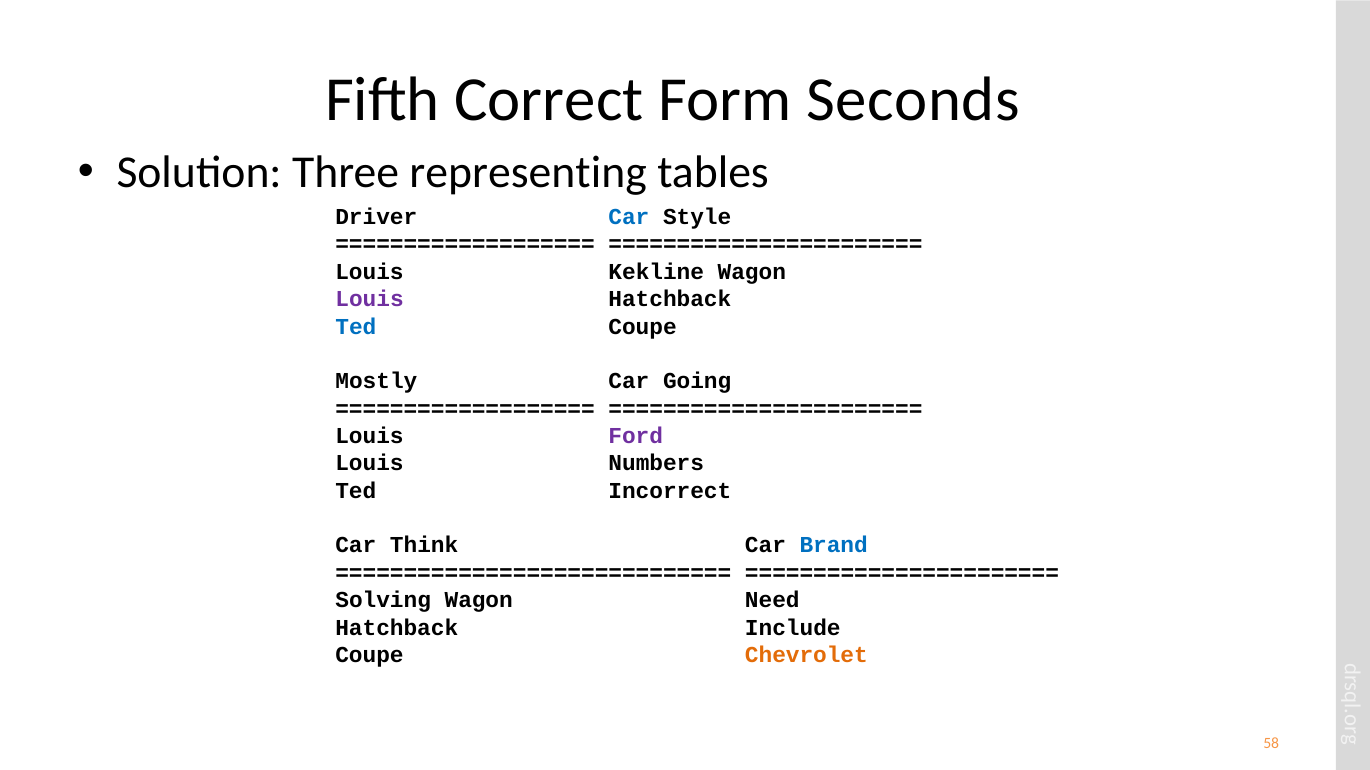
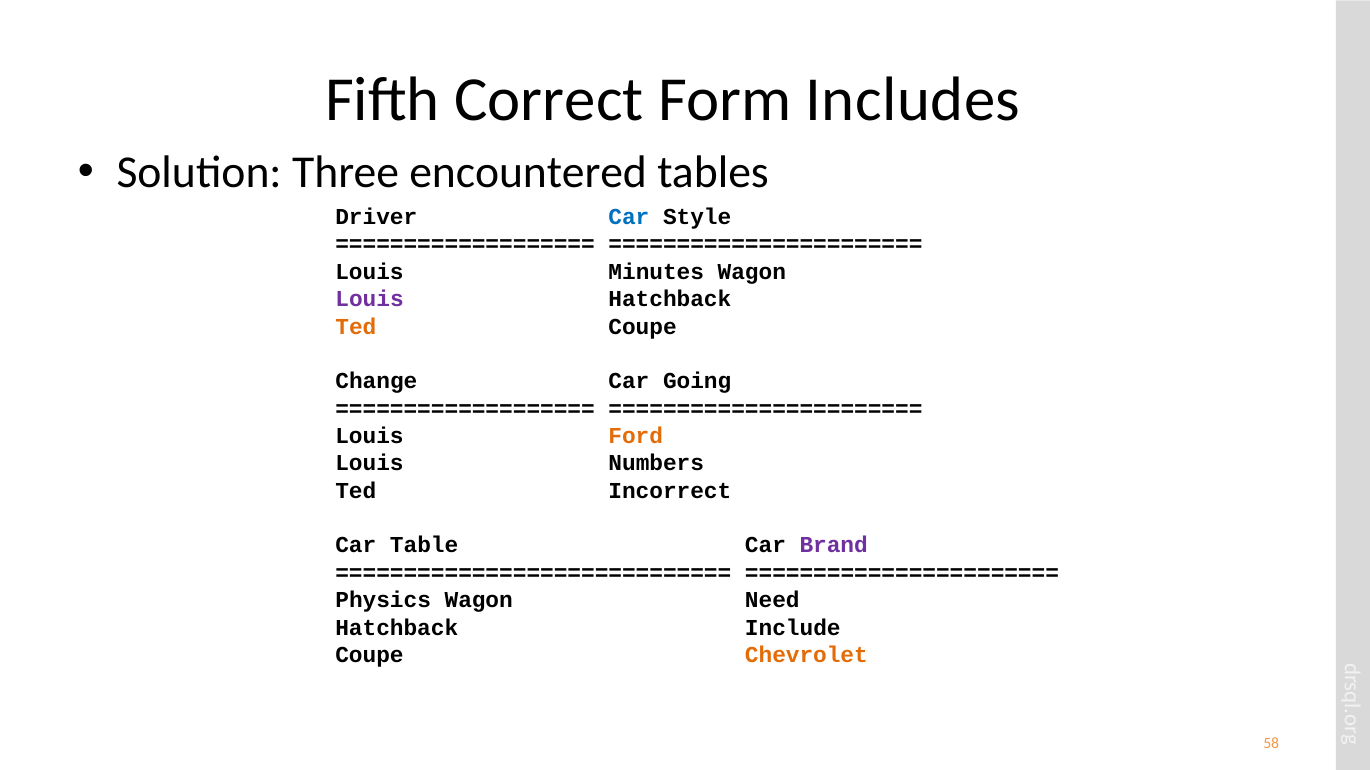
Seconds: Seconds -> Includes
representing: representing -> encountered
Kekline: Kekline -> Minutes
Ted at (356, 327) colour: blue -> orange
Mostly: Mostly -> Change
Ford colour: purple -> orange
Think: Think -> Table
Brand colour: blue -> purple
Solving: Solving -> Physics
